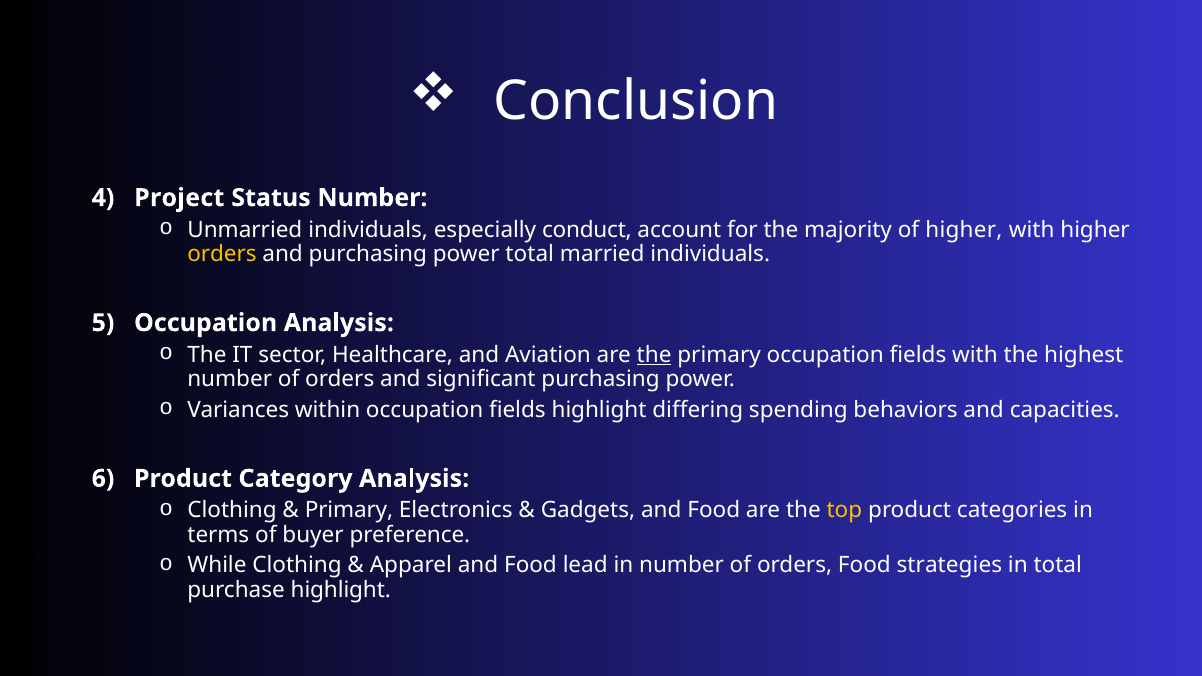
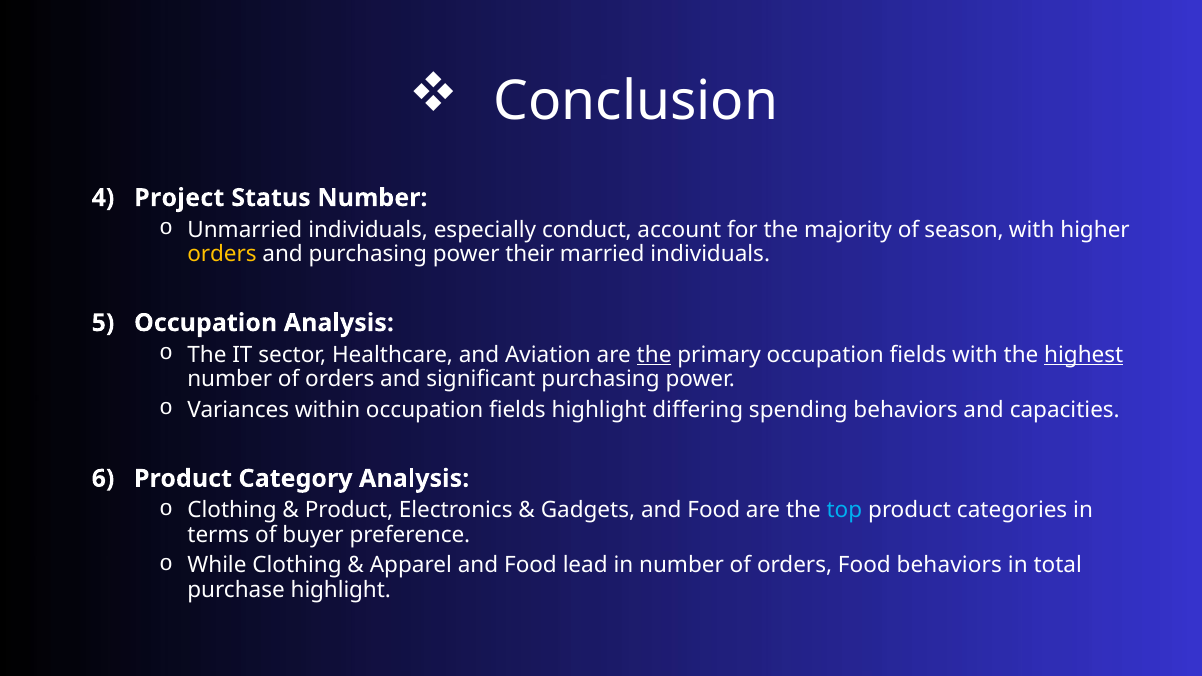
of higher: higher -> season
power total: total -> their
highest underline: none -> present
Primary at (349, 511): Primary -> Product
top colour: yellow -> light blue
Food strategies: strategies -> behaviors
